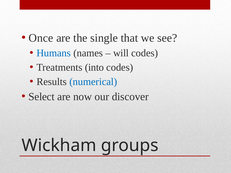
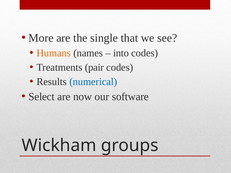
Once: Once -> More
Humans colour: blue -> orange
will: will -> into
into: into -> pair
discover: discover -> software
